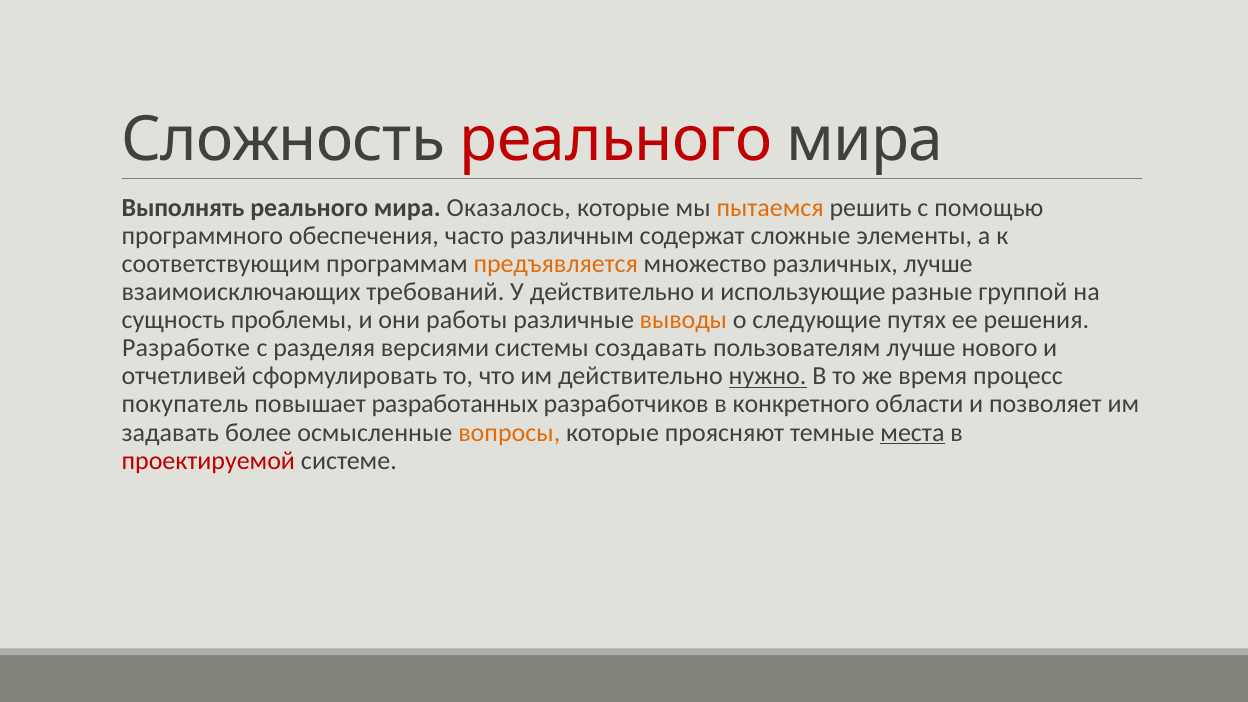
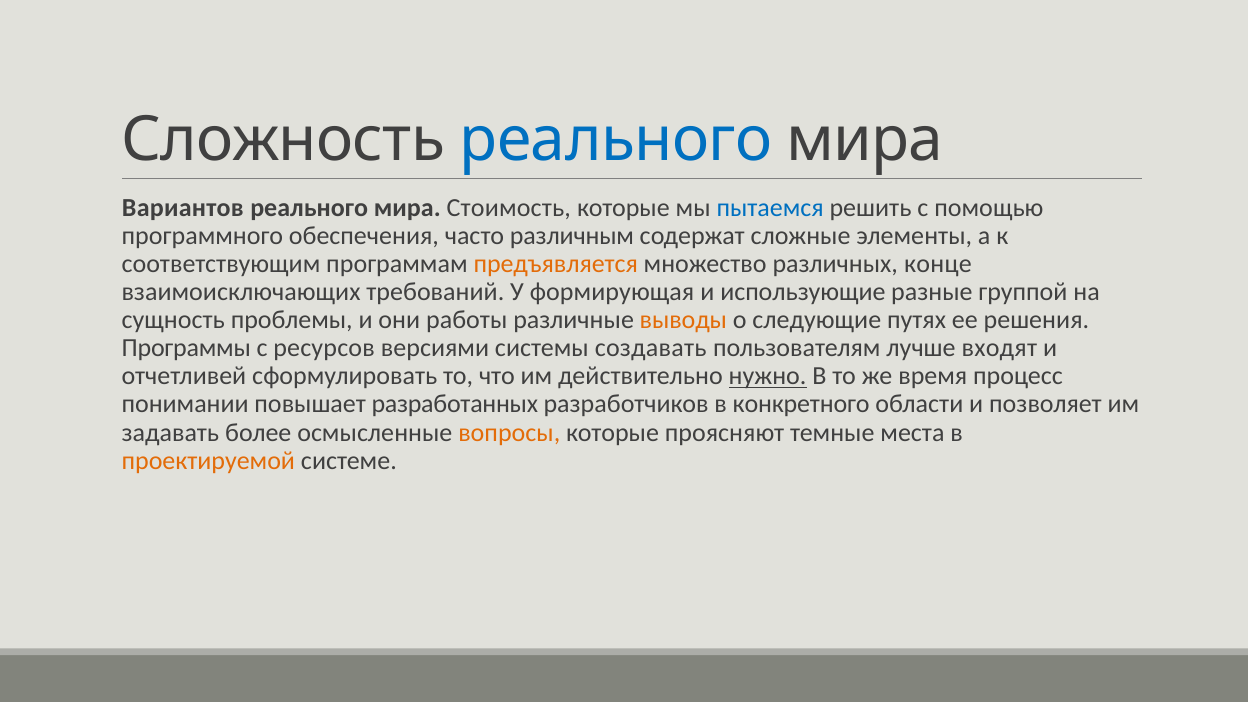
реального at (616, 140) colour: red -> blue
Выполнять: Выполнять -> Вариантов
Оказалось: Оказалось -> Стоимость
пытаемся colour: orange -> blue
различных лучше: лучше -> конце
У действительно: действительно -> формирующая
Разработке: Разработке -> Программы
разделяя: разделяя -> ресурсов
нового: нового -> входят
покупатель: покупатель -> понимании
места underline: present -> none
проектируемой colour: red -> orange
